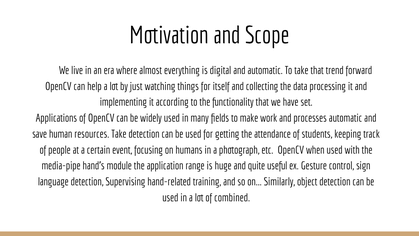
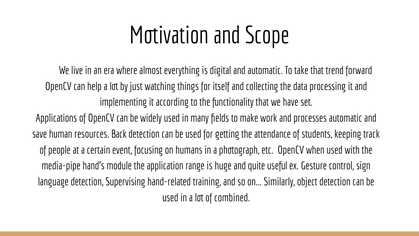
resources Take: Take -> Back
